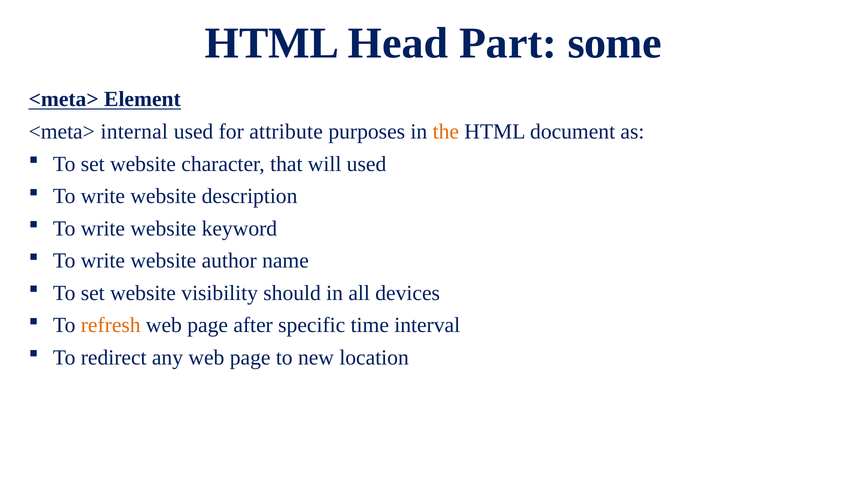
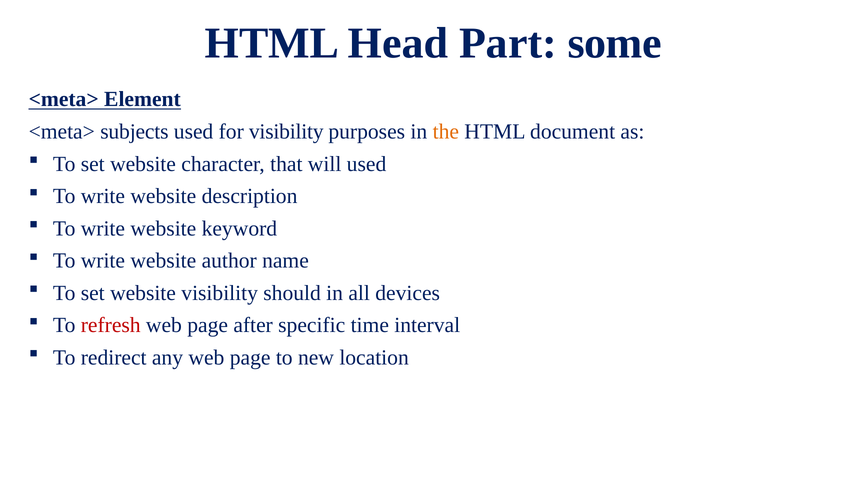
internal: internal -> subjects
for attribute: attribute -> visibility
refresh colour: orange -> red
